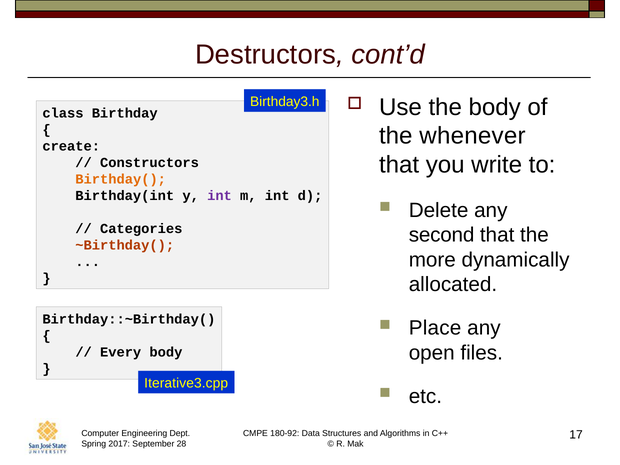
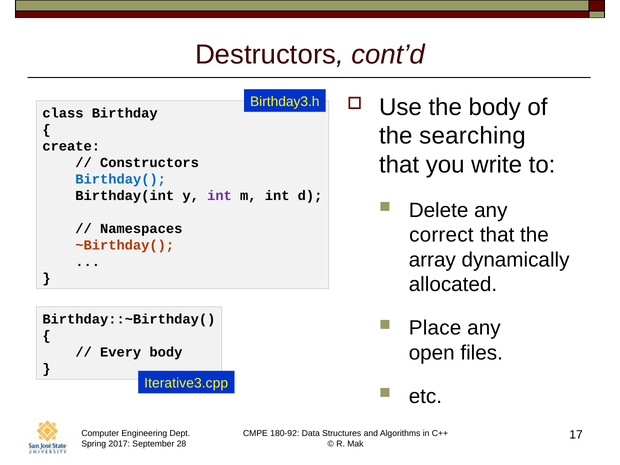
whenever: whenever -> searching
Birthday( colour: orange -> blue
Categories: Categories -> Namespaces
second: second -> correct
more: more -> array
